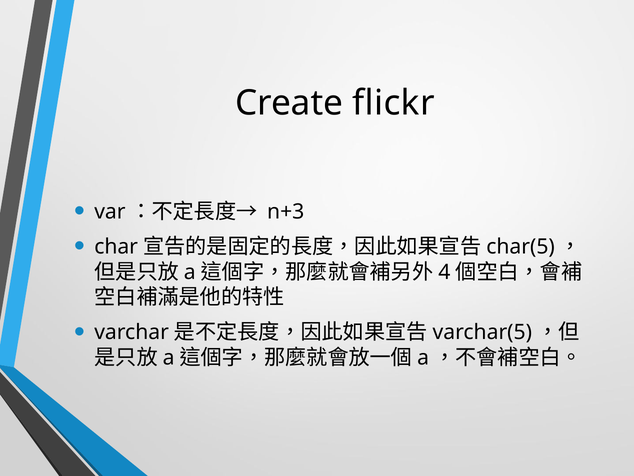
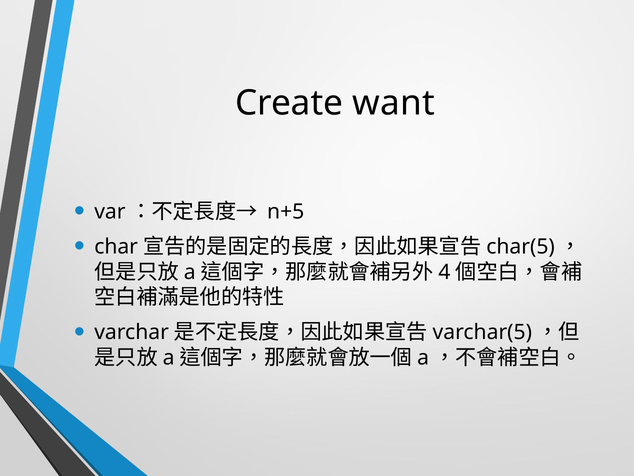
flickr: flickr -> want
n+3: n+3 -> n+5
